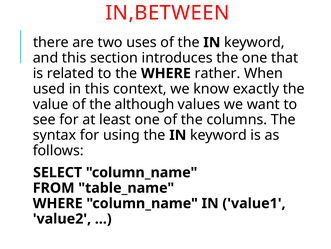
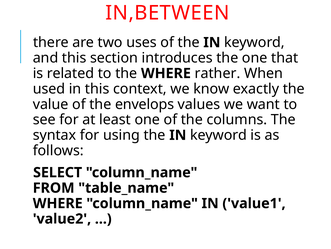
although: although -> envelops
